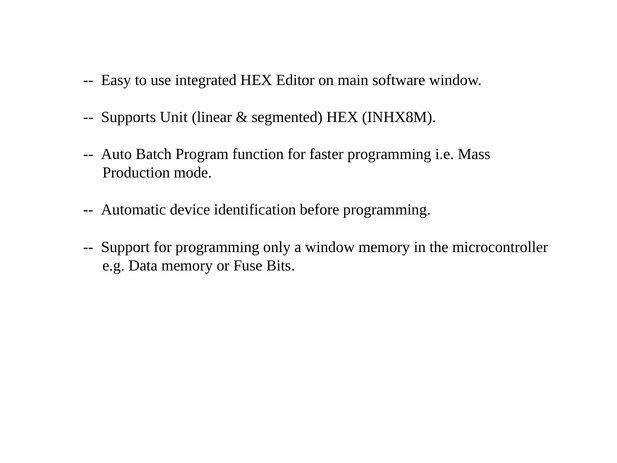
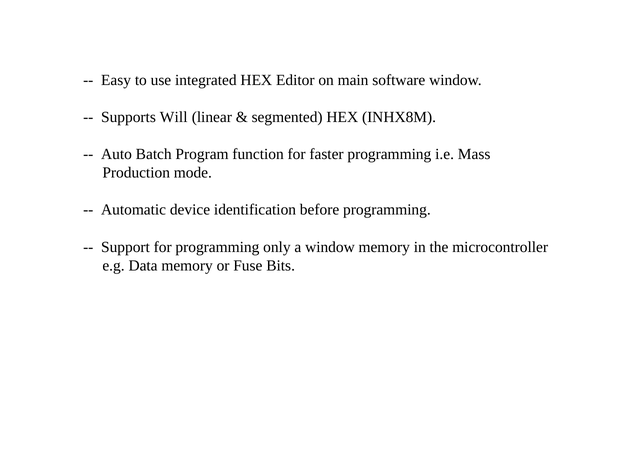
Unit: Unit -> Will
